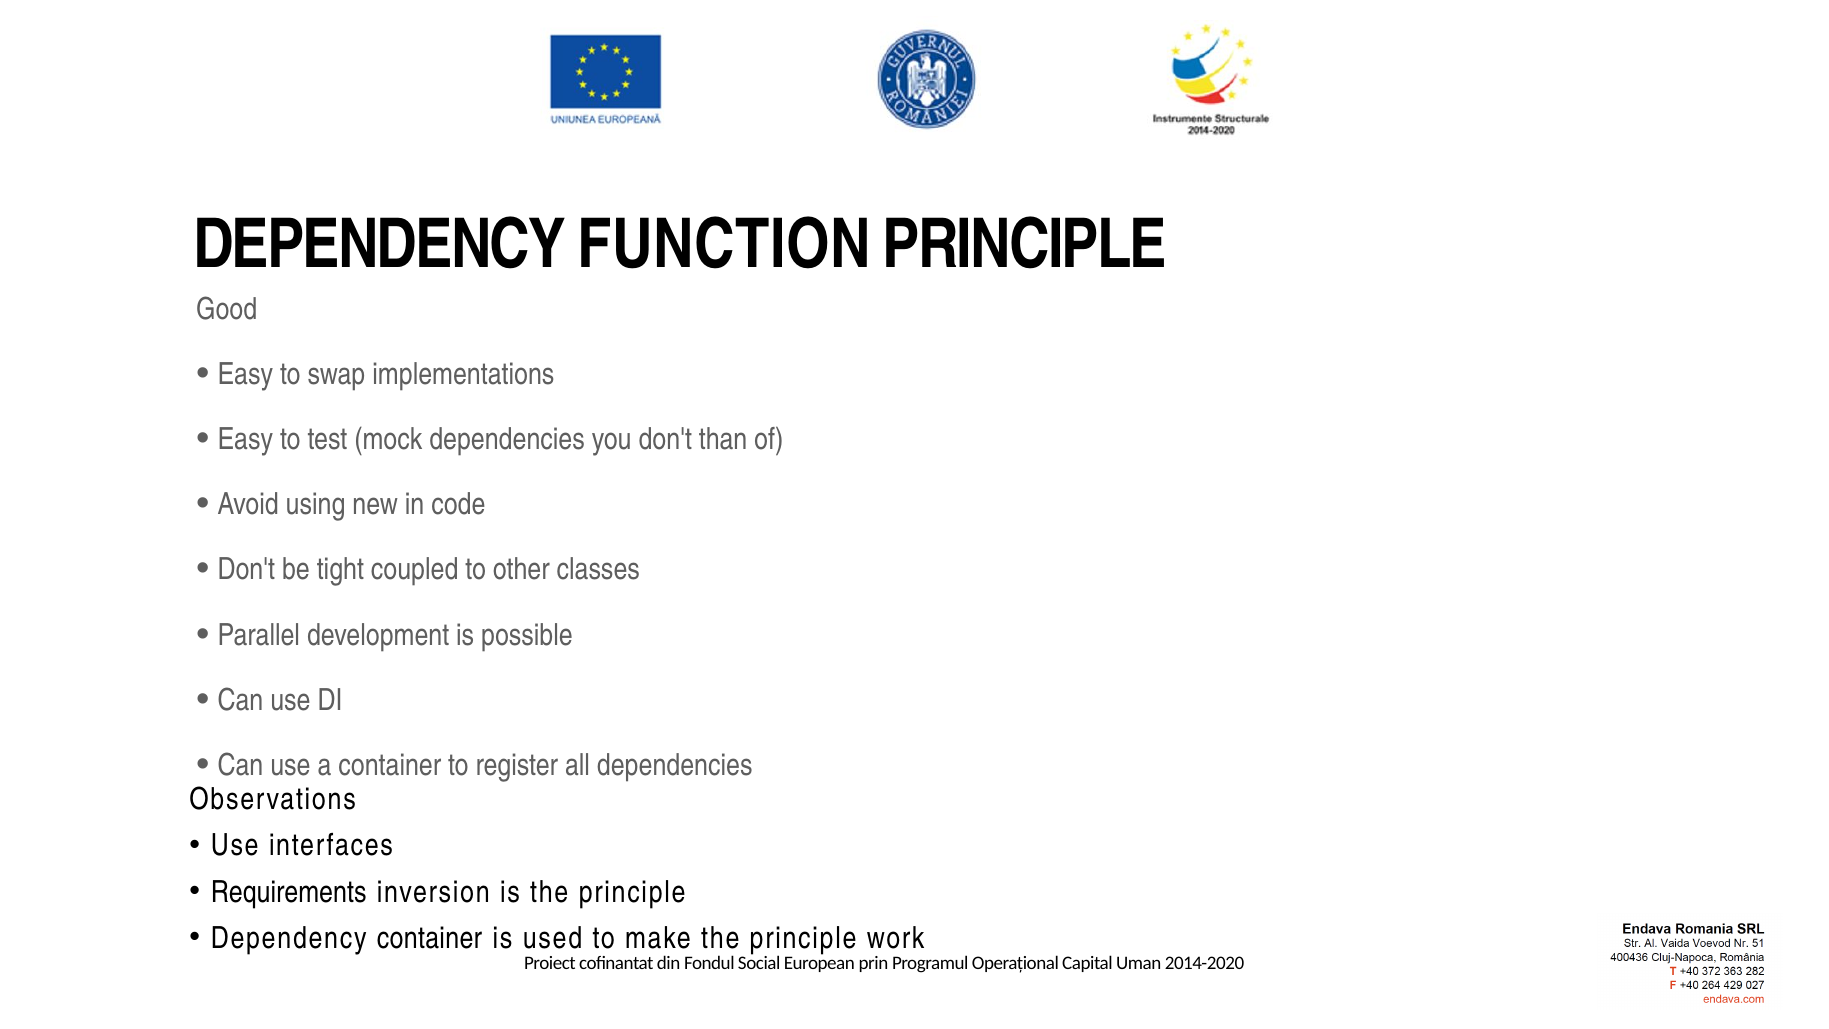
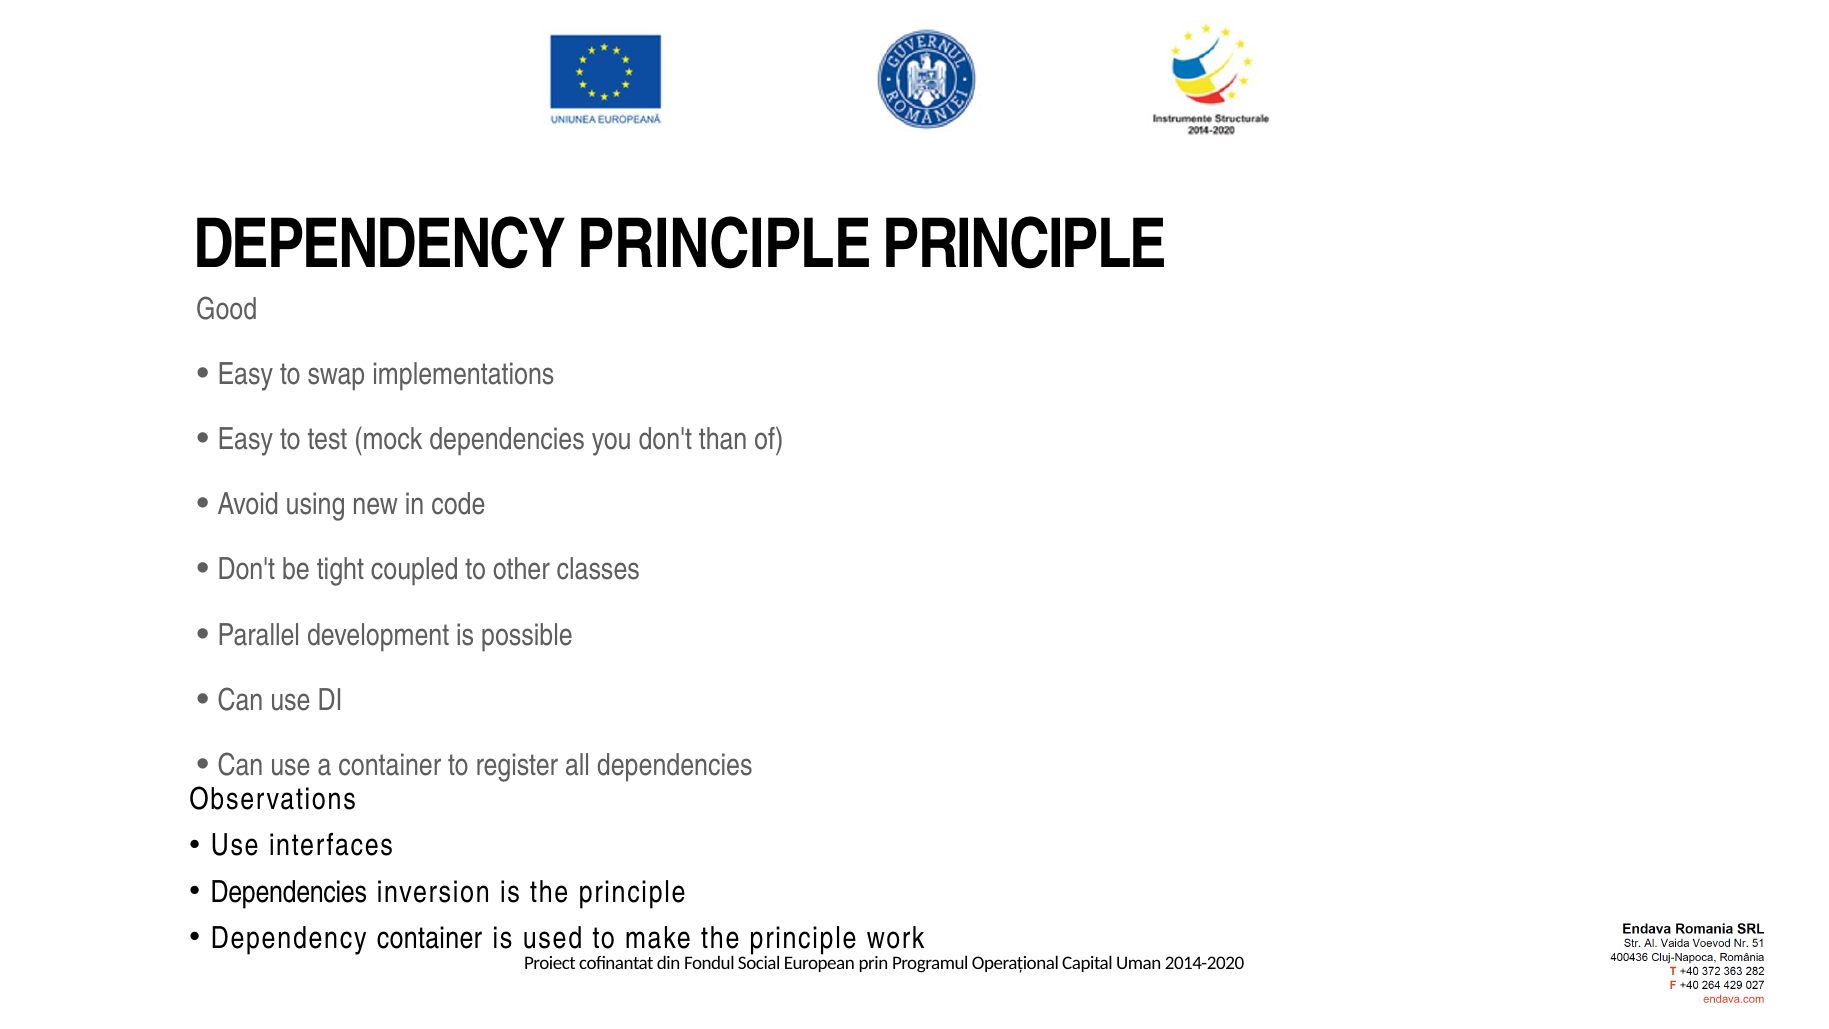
DEPENDENCY FUNCTION: FUNCTION -> PRINCIPLE
Requirements at (289, 892): Requirements -> Dependencies
